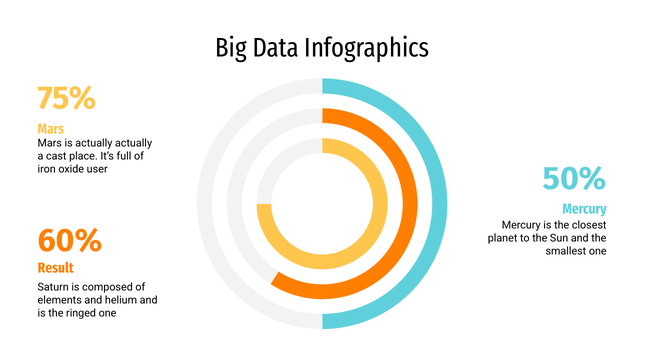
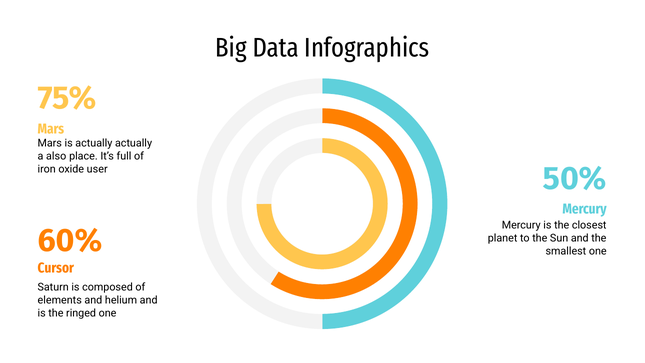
cast: cast -> also
Result: Result -> Cursor
